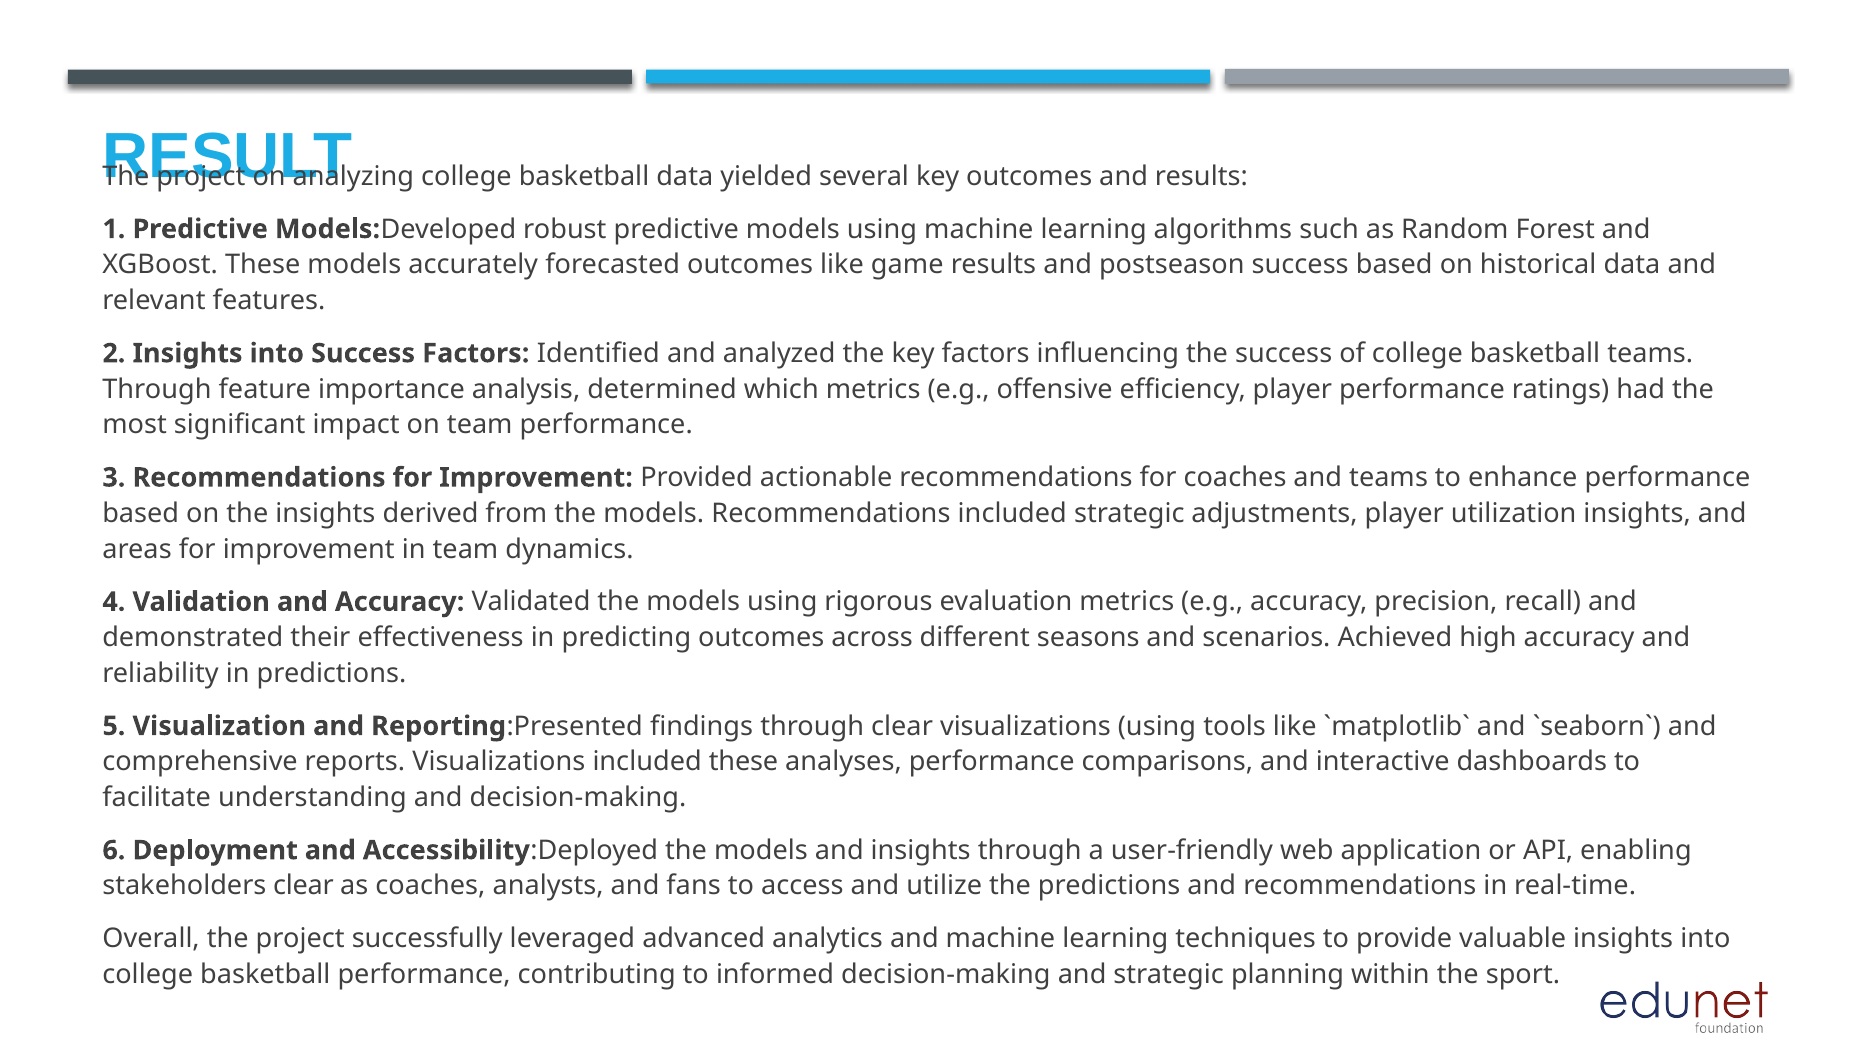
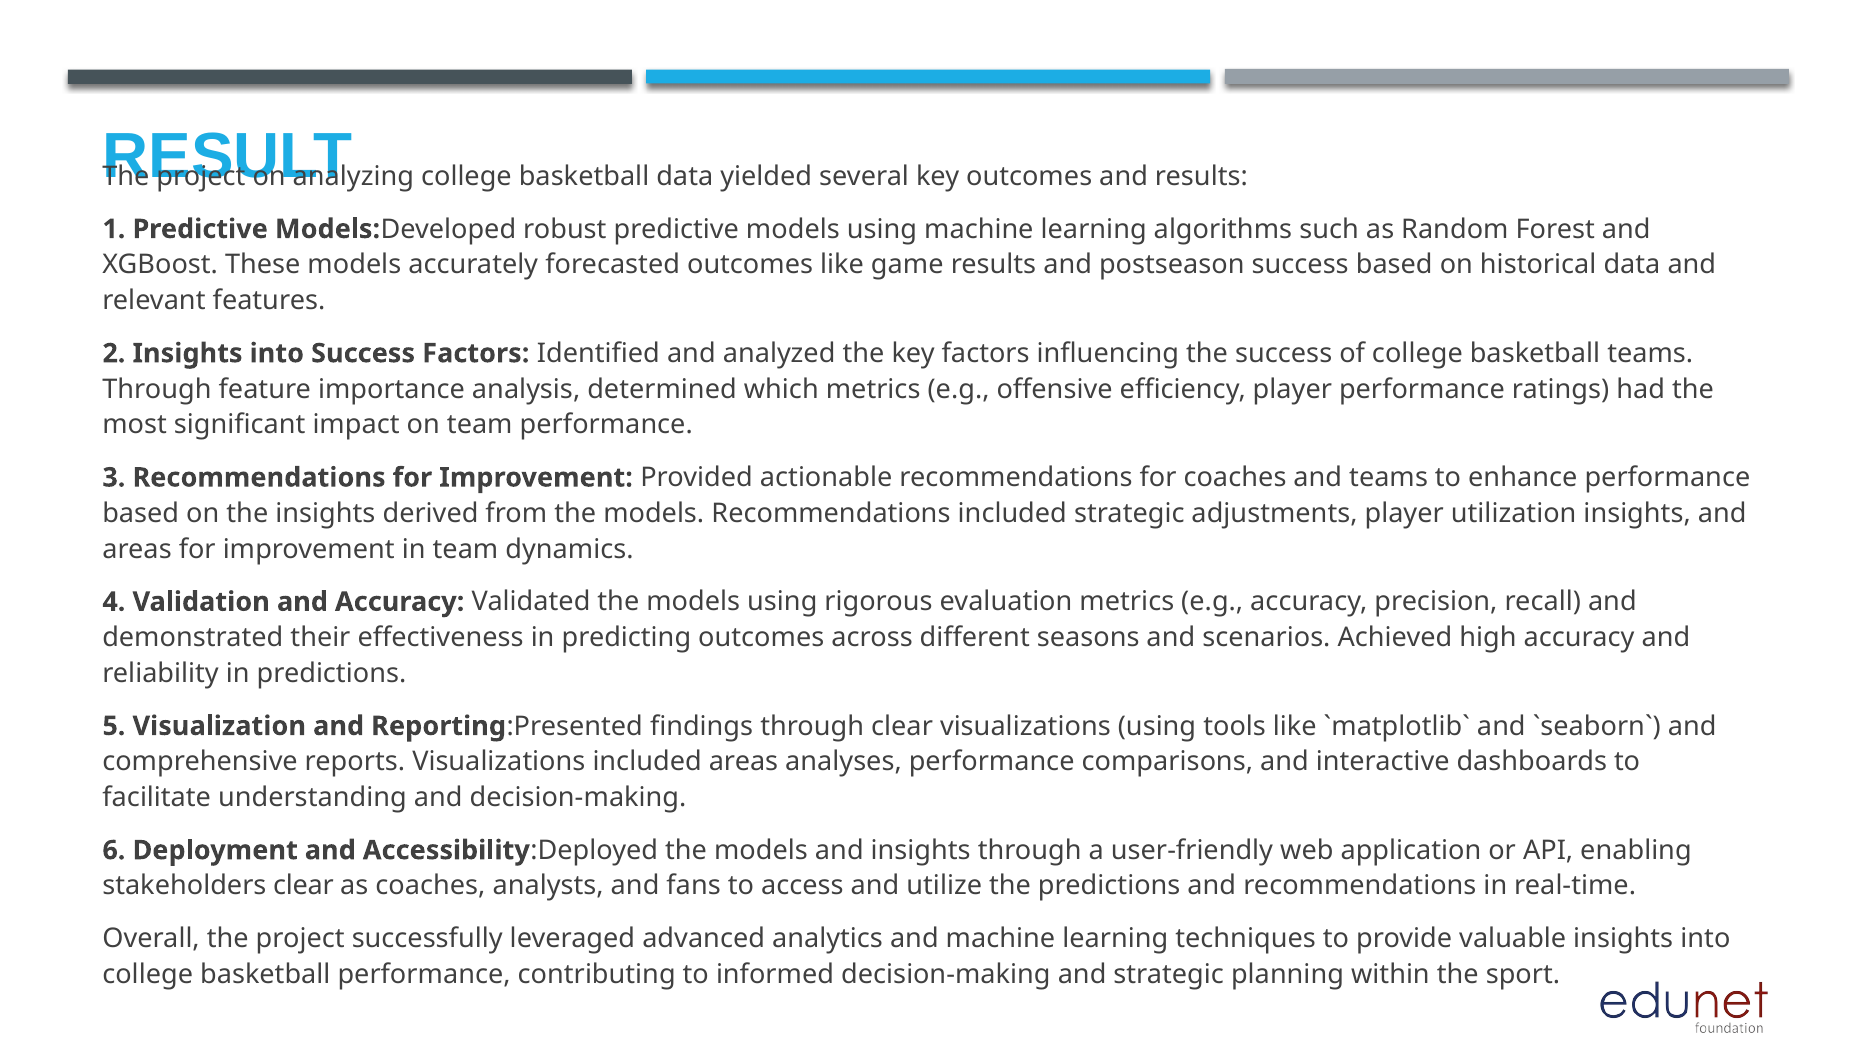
included these: these -> areas
